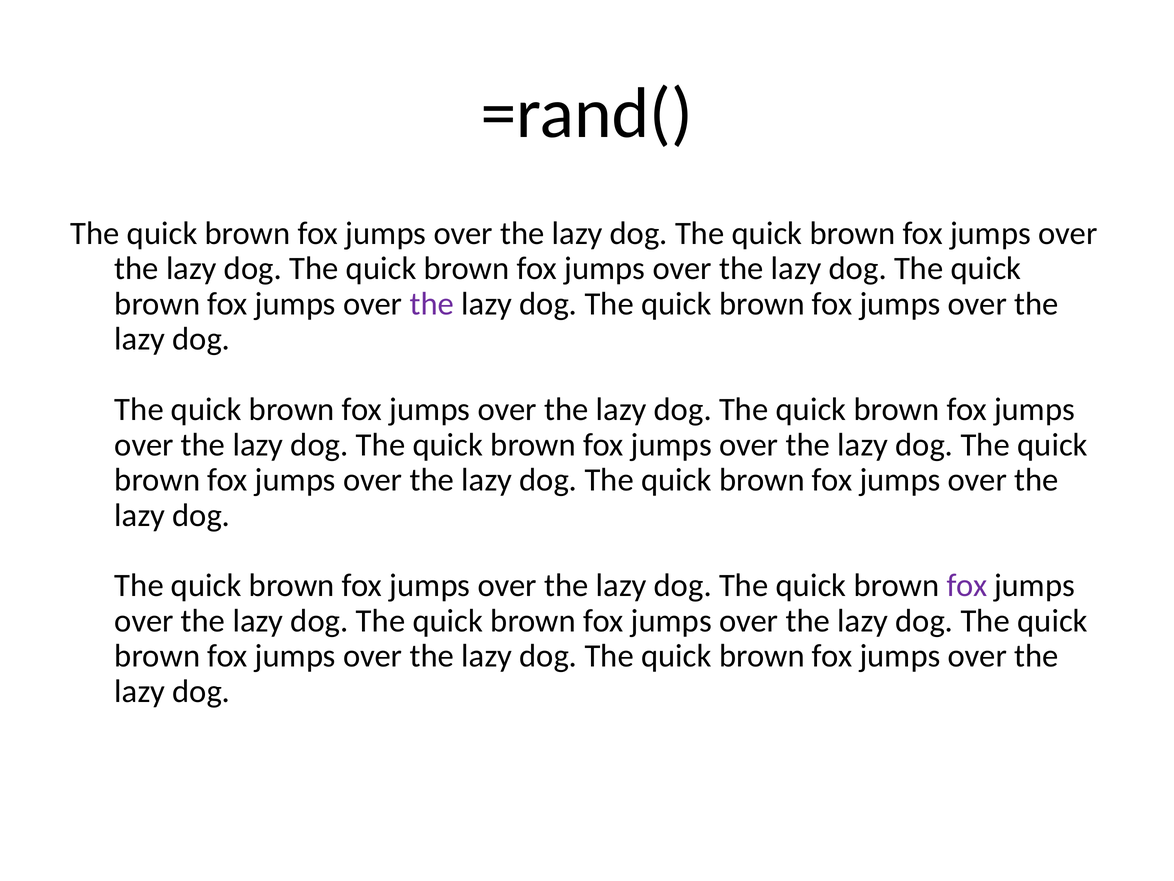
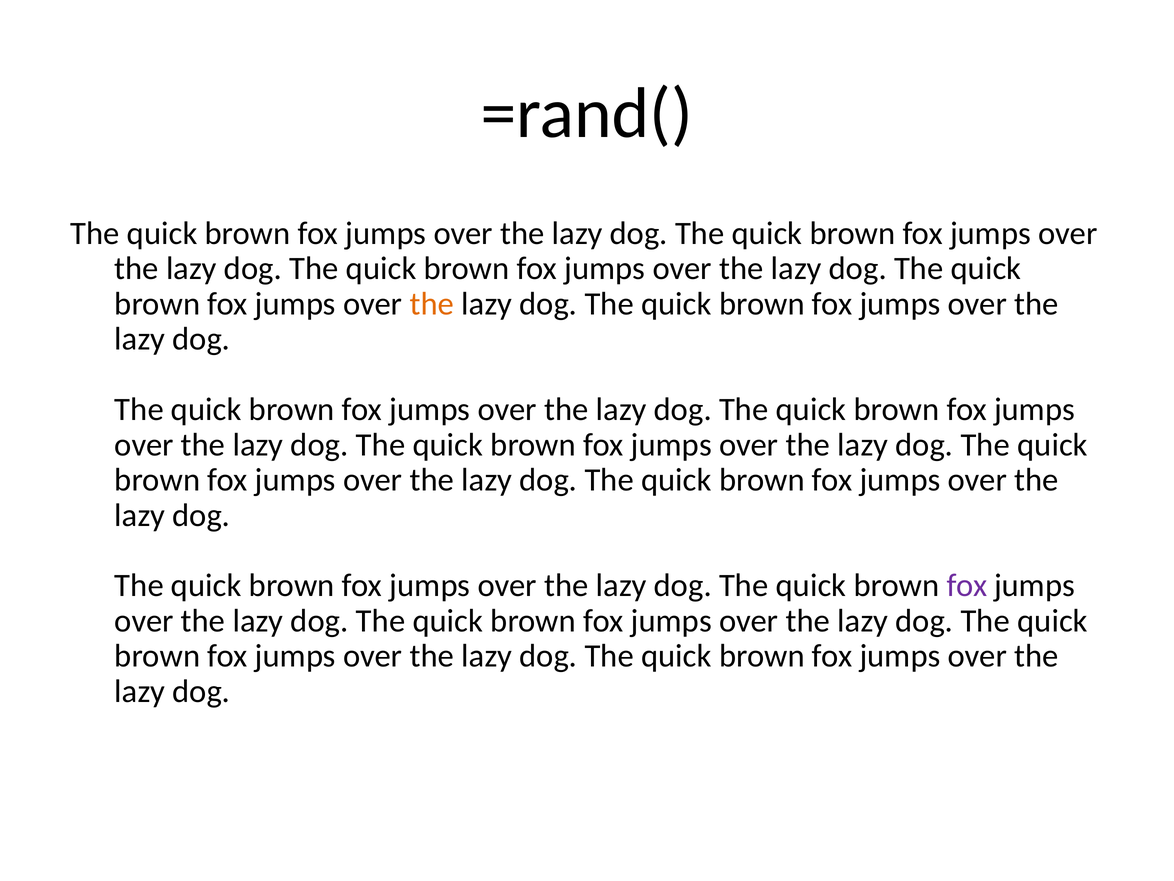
the at (432, 304) colour: purple -> orange
